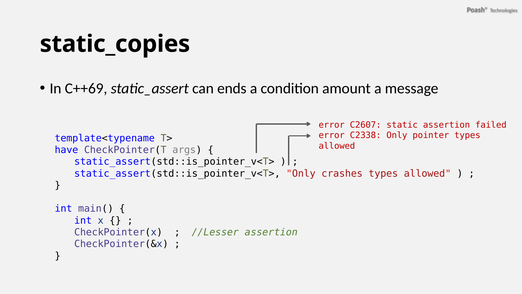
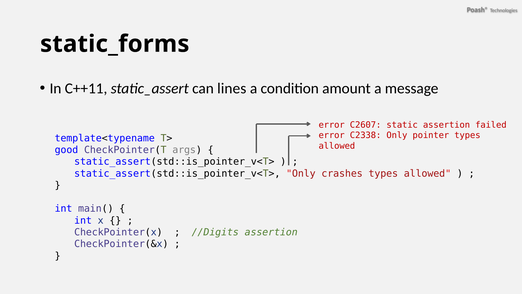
static_copies: static_copies -> static_forms
C++69: C++69 -> C++11
ends: ends -> lines
have: have -> good
//Lesser: //Lesser -> //Digits
